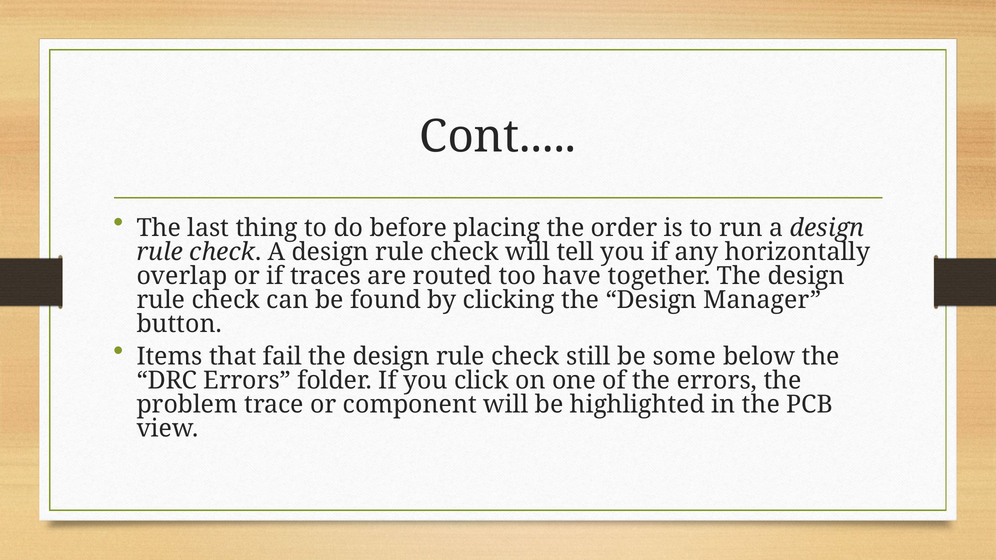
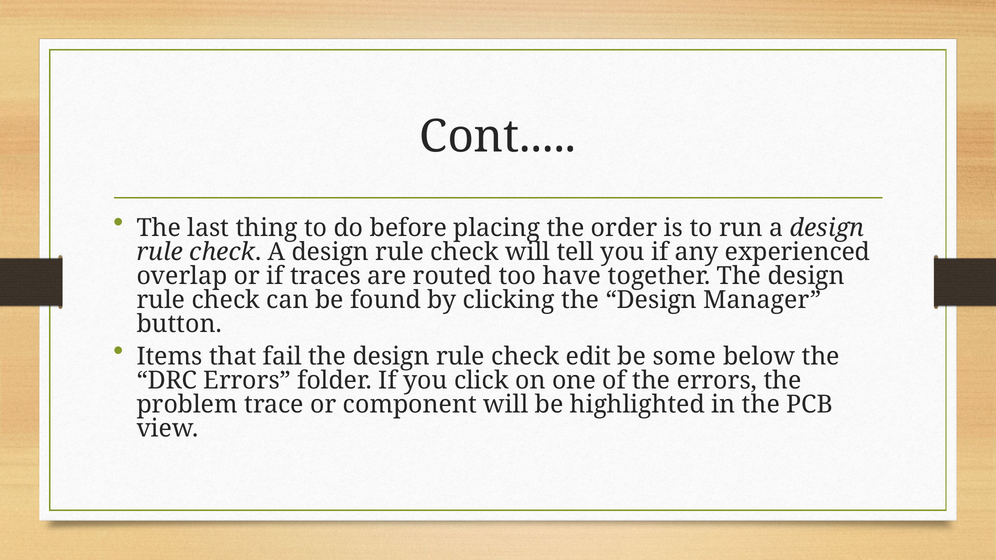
horizontally: horizontally -> experienced
still: still -> edit
